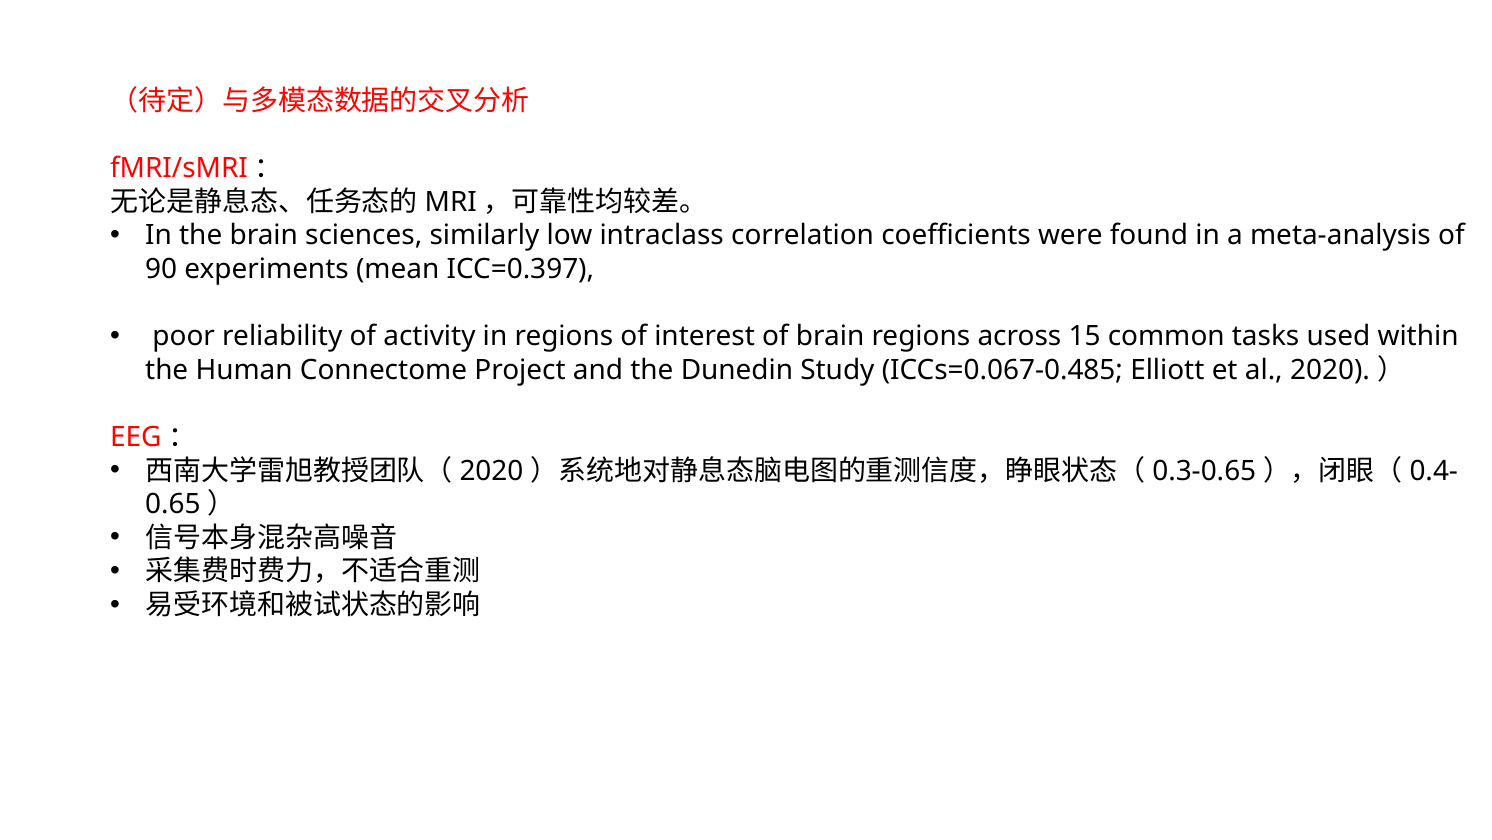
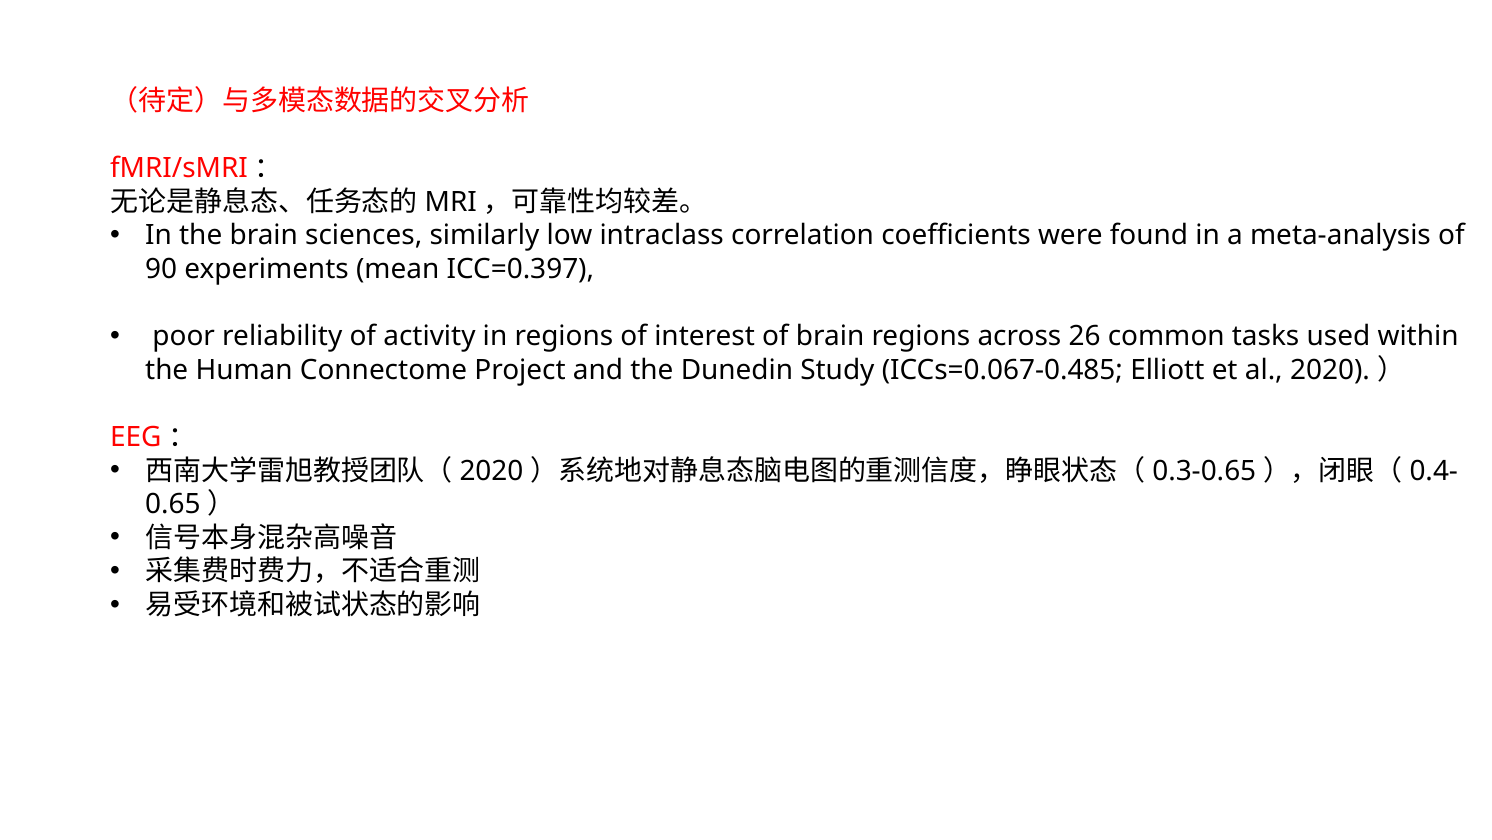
15: 15 -> 26
